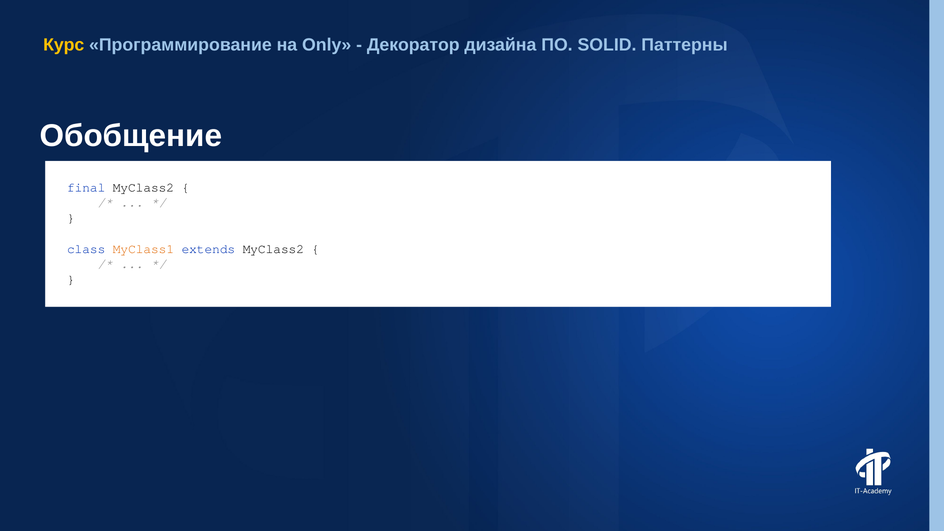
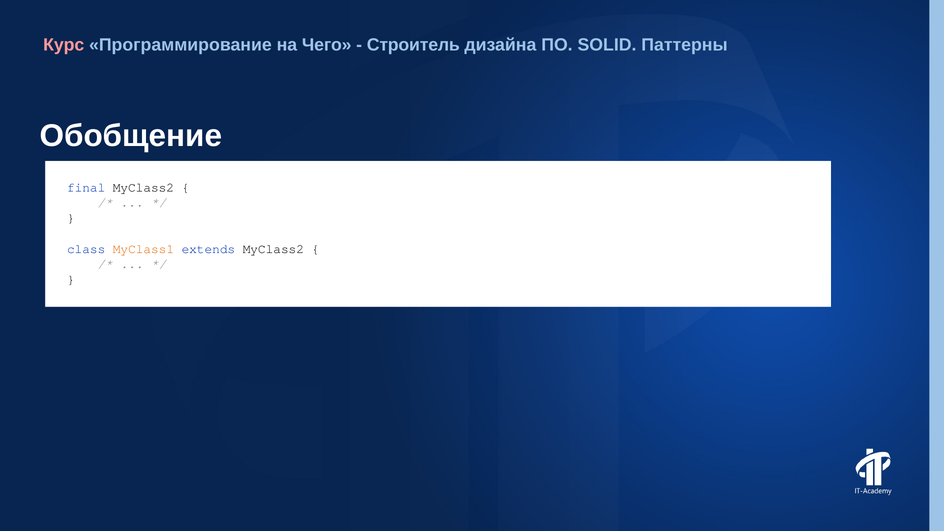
Курс colour: yellow -> pink
Only: Only -> Чего
Декоратор: Декоратор -> Строитель
